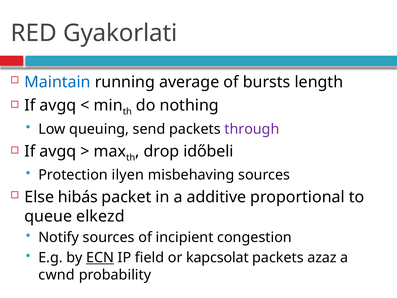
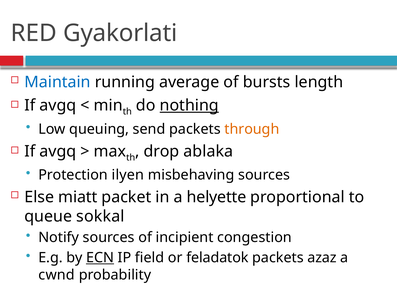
nothing underline: none -> present
through colour: purple -> orange
időbeli: időbeli -> ablaka
hibás: hibás -> miatt
additive: additive -> helyette
elkezd: elkezd -> sokkal
kapcsolat: kapcsolat -> feladatok
